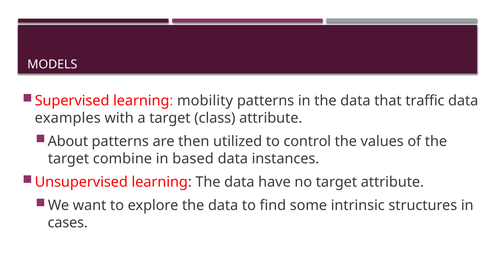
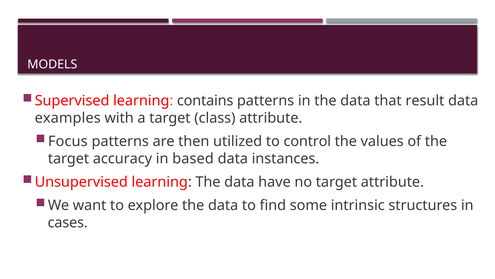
mobility: mobility -> contains
traffic: traffic -> result
About: About -> Focus
combine: combine -> accuracy
